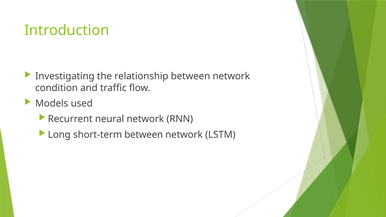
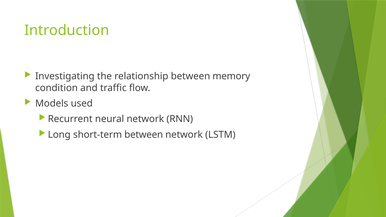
relationship between network: network -> memory
